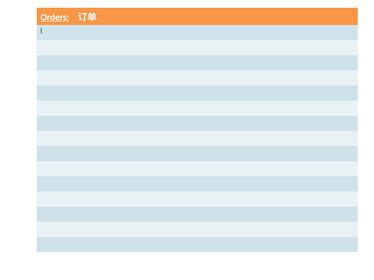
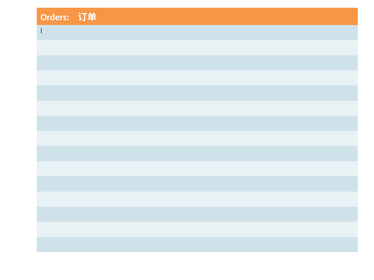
Orders underline: present -> none
